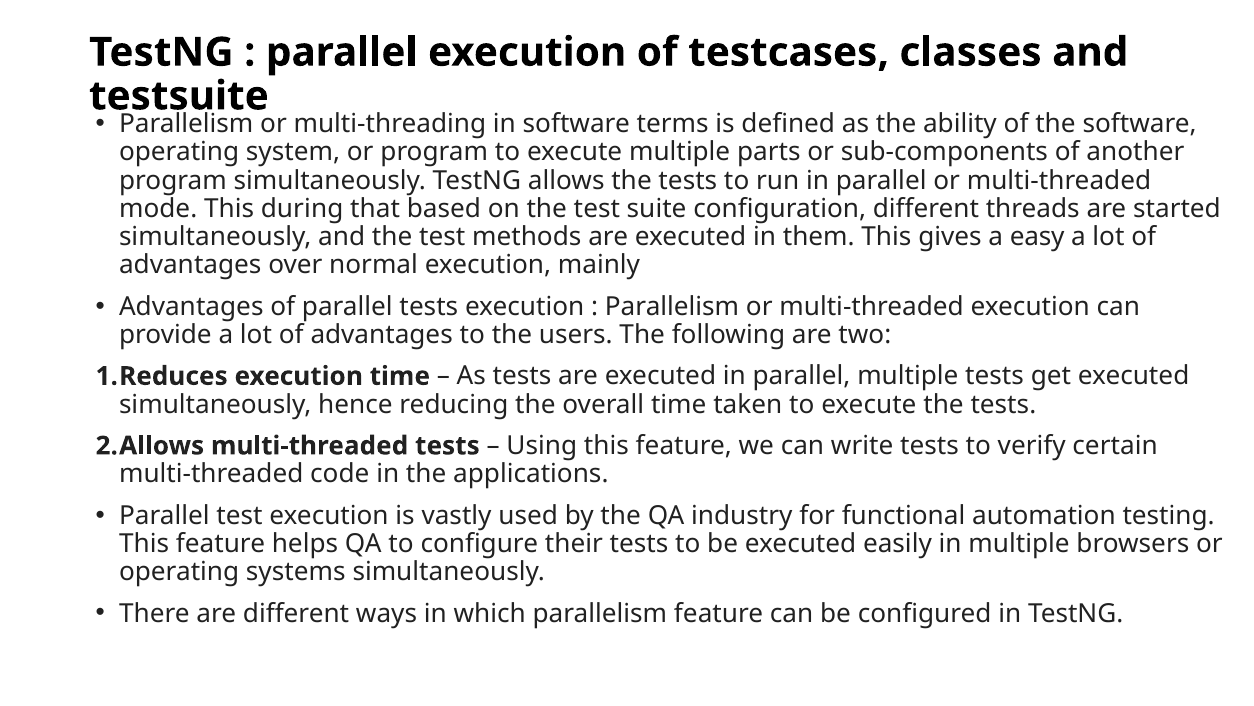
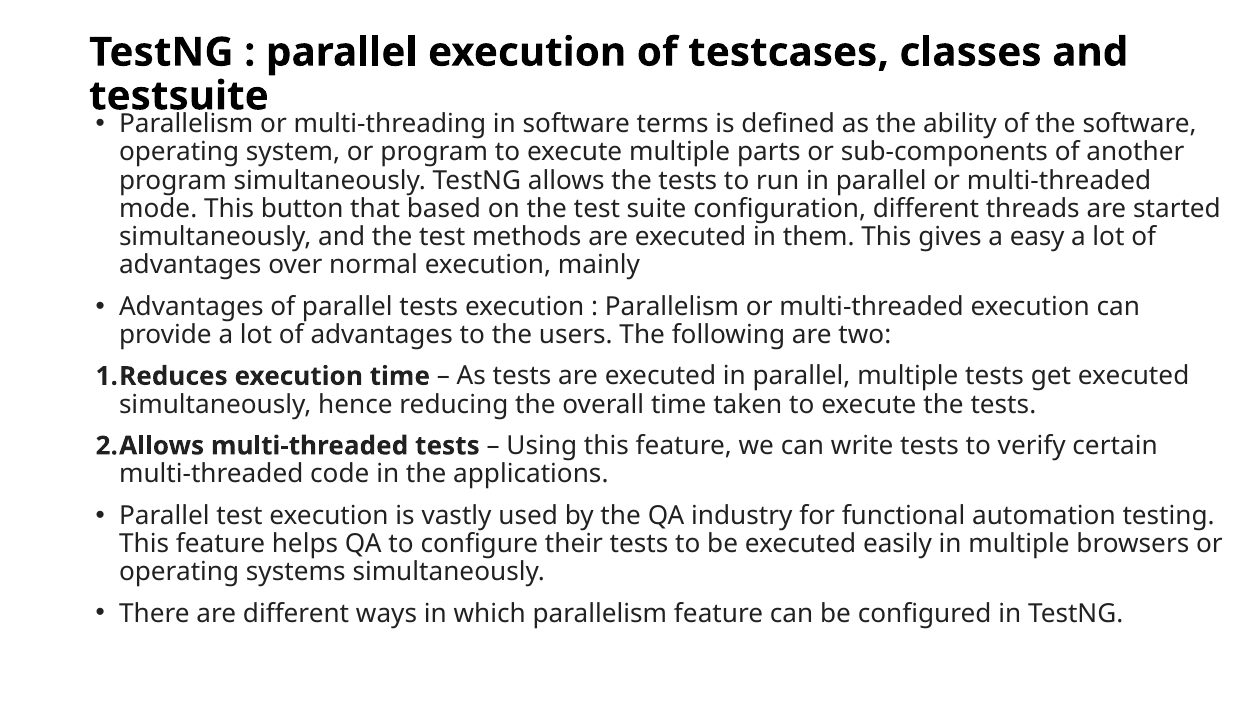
during: during -> button
